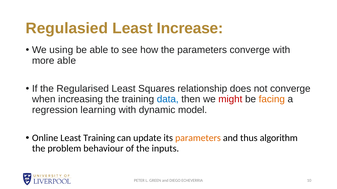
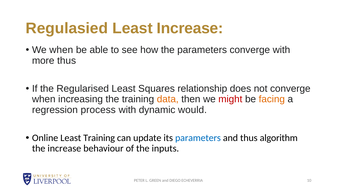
We using: using -> when
more able: able -> thus
data colour: blue -> orange
learning: learning -> process
model: model -> would
parameters at (198, 138) colour: orange -> blue
the problem: problem -> increase
